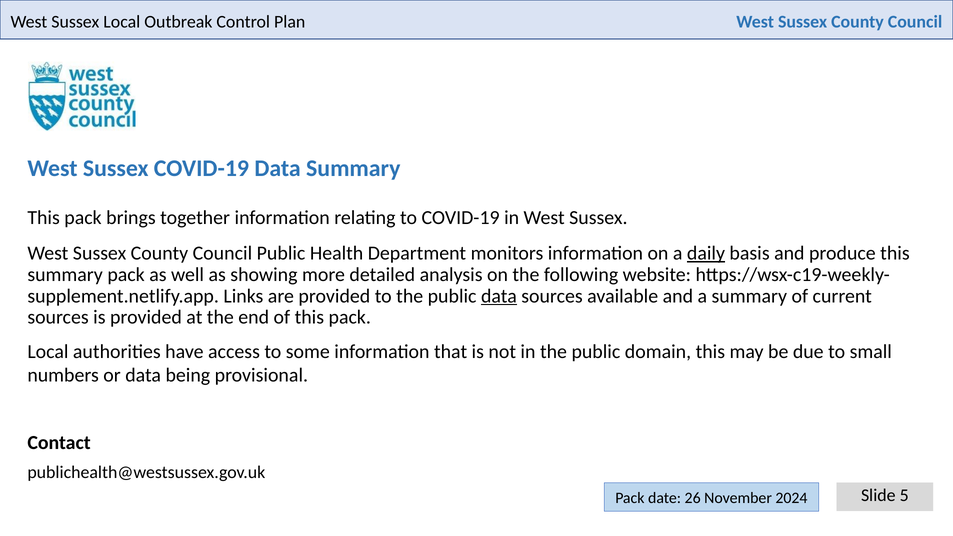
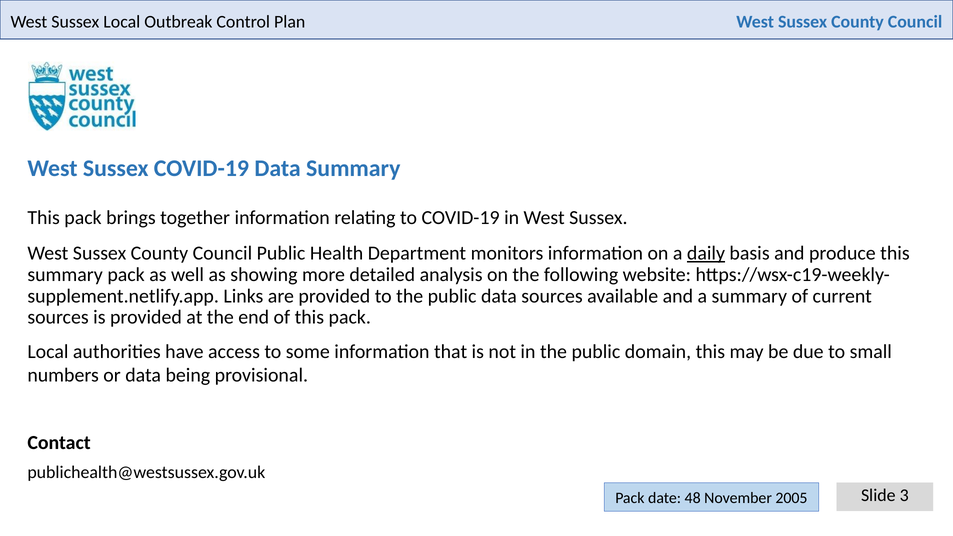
data at (499, 296) underline: present -> none
5: 5 -> 3
26: 26 -> 48
2024: 2024 -> 2005
